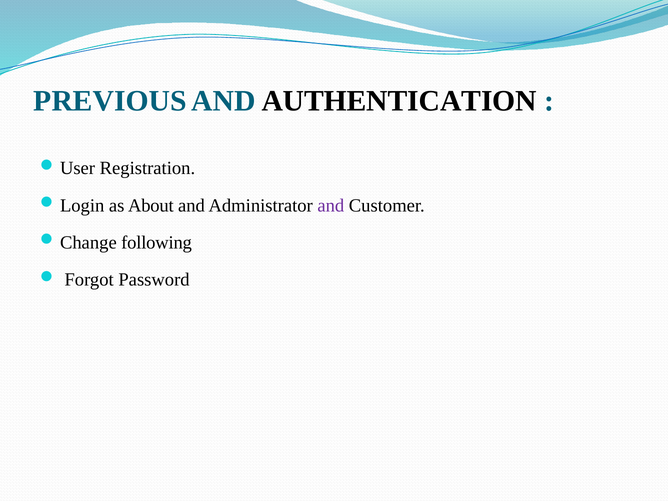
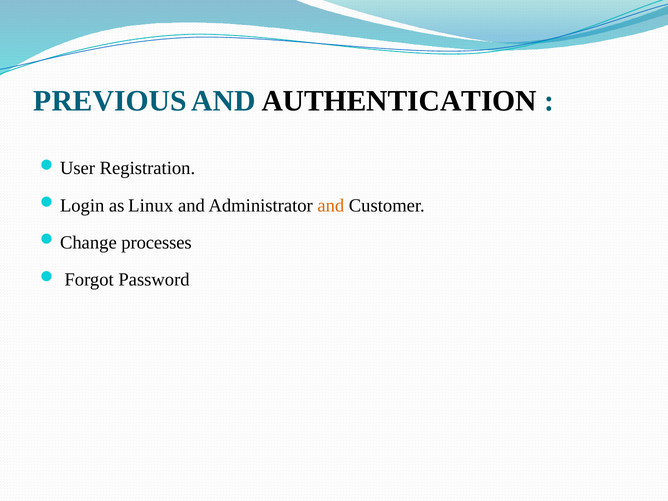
About: About -> Linux
and at (331, 205) colour: purple -> orange
following: following -> processes
